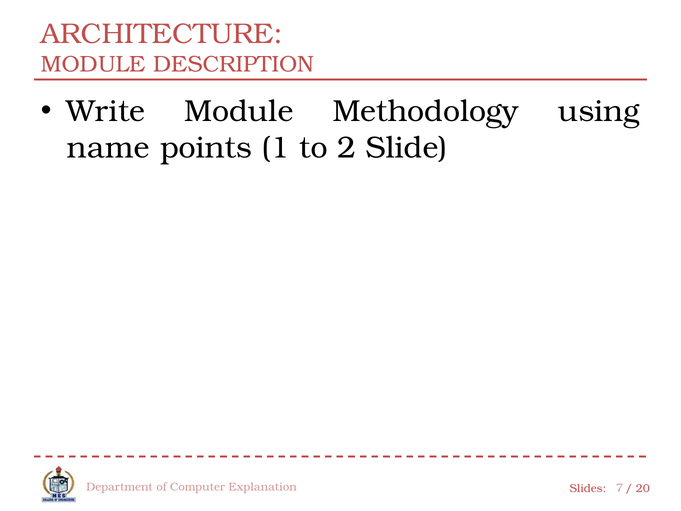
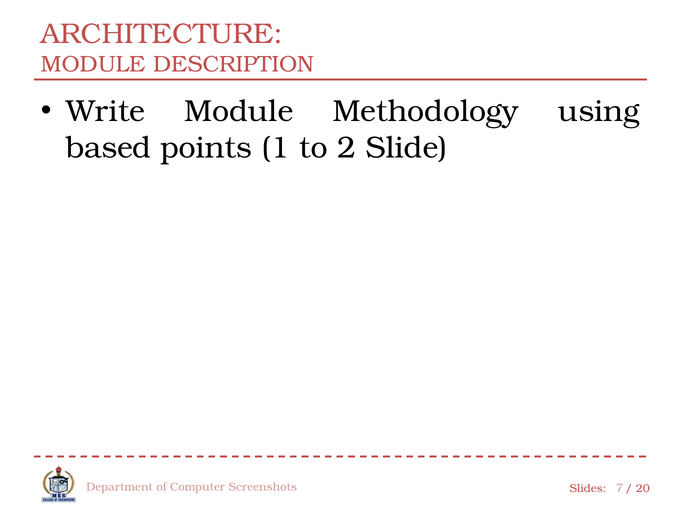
name: name -> based
Explanation: Explanation -> Screenshots
